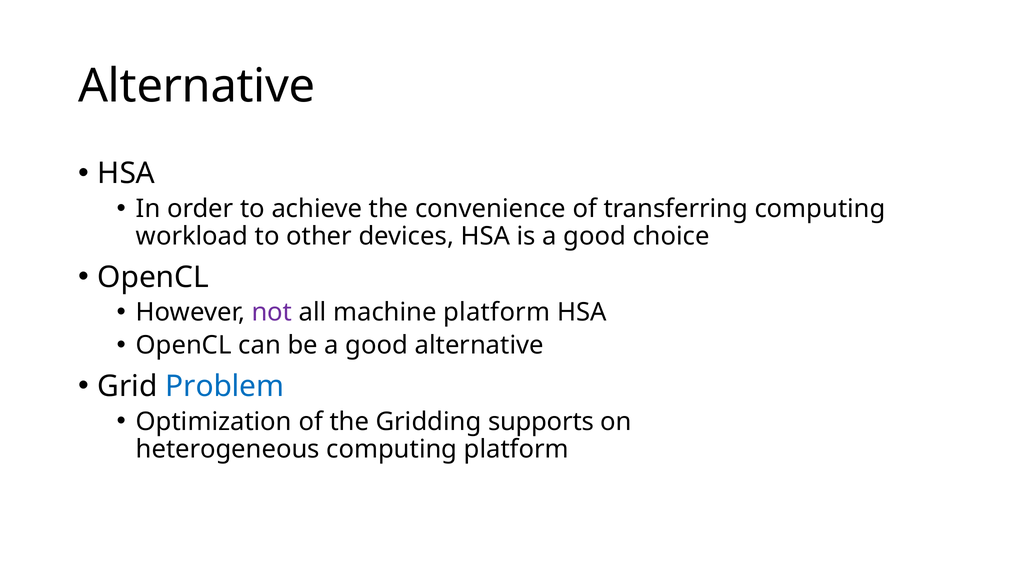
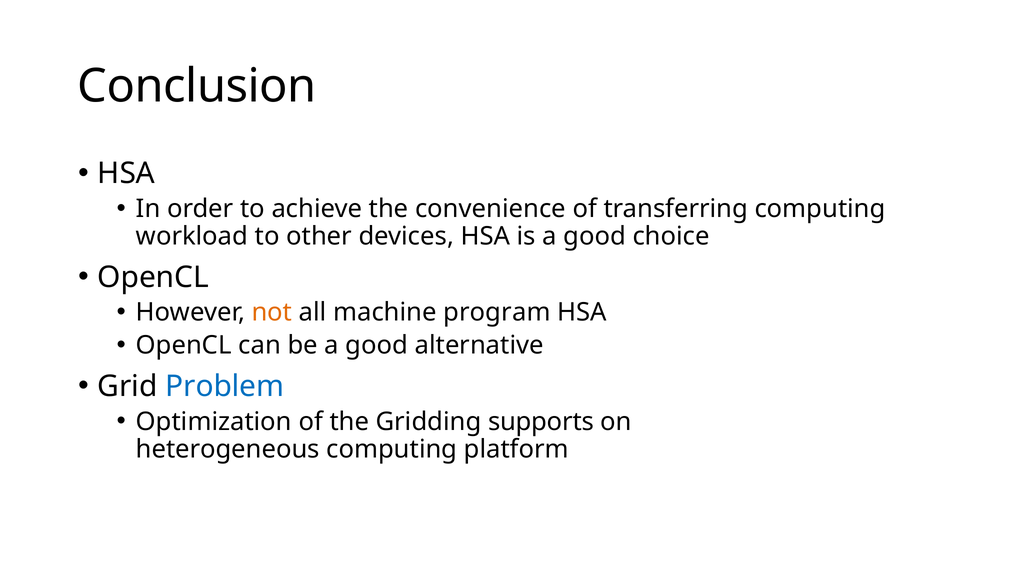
Alternative at (197, 86): Alternative -> Conclusion
not colour: purple -> orange
machine platform: platform -> program
